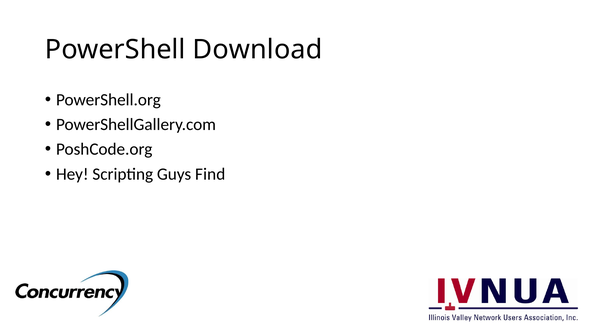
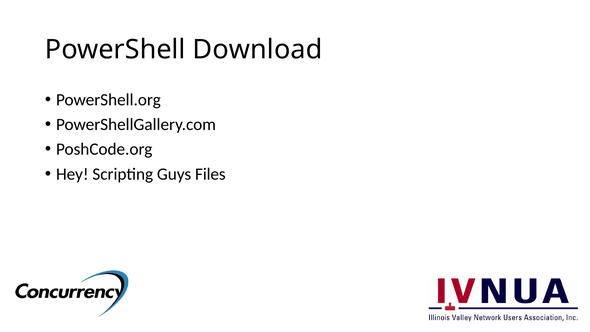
Find: Find -> Files
